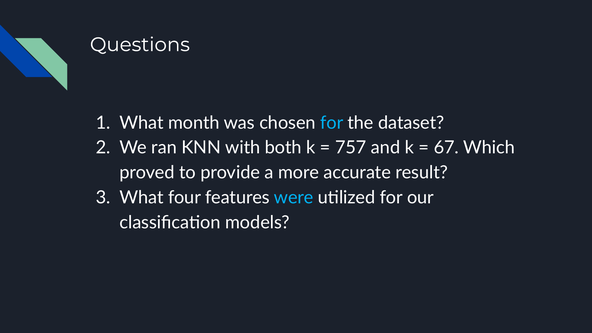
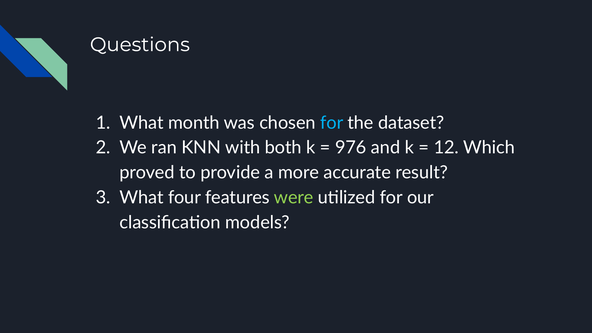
757: 757 -> 976
67: 67 -> 12
were colour: light blue -> light green
